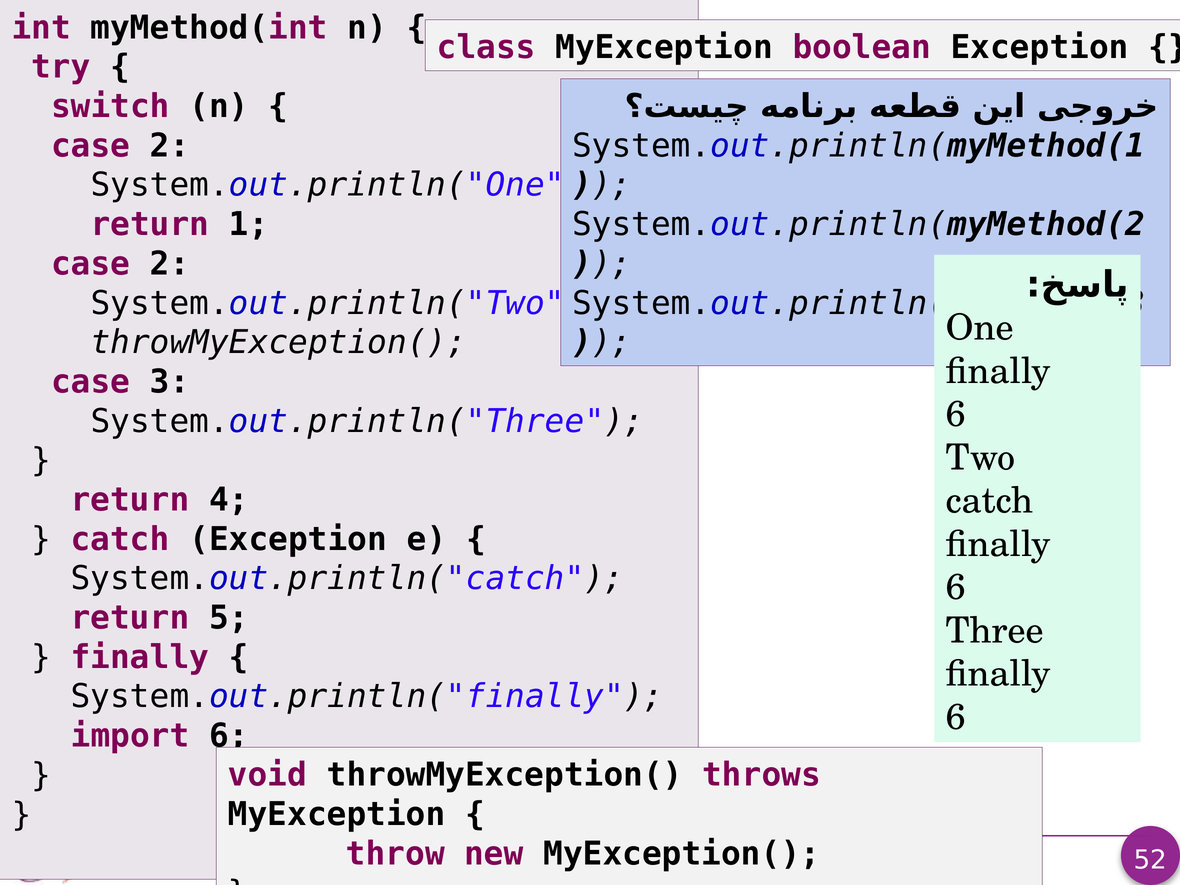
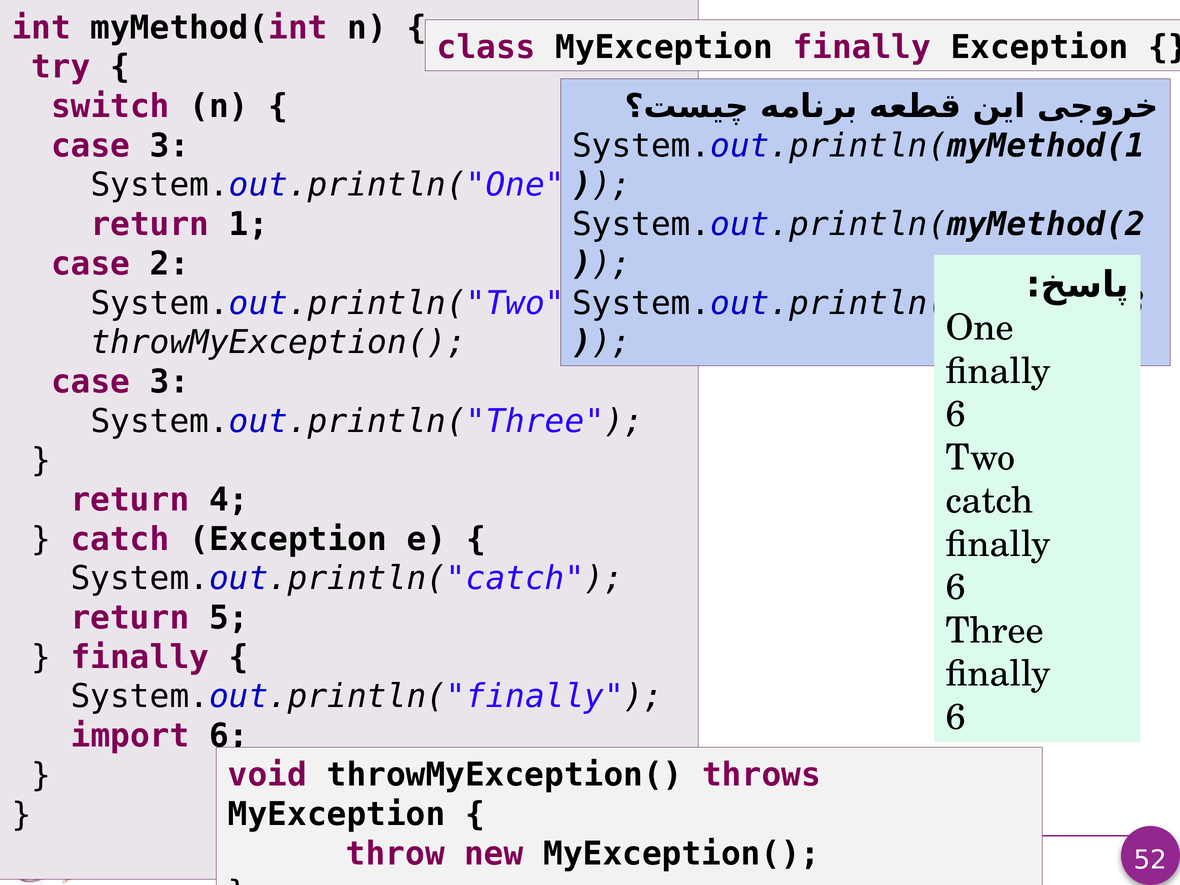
MyException boolean: boolean -> finally
2 at (170, 146): 2 -> 3
